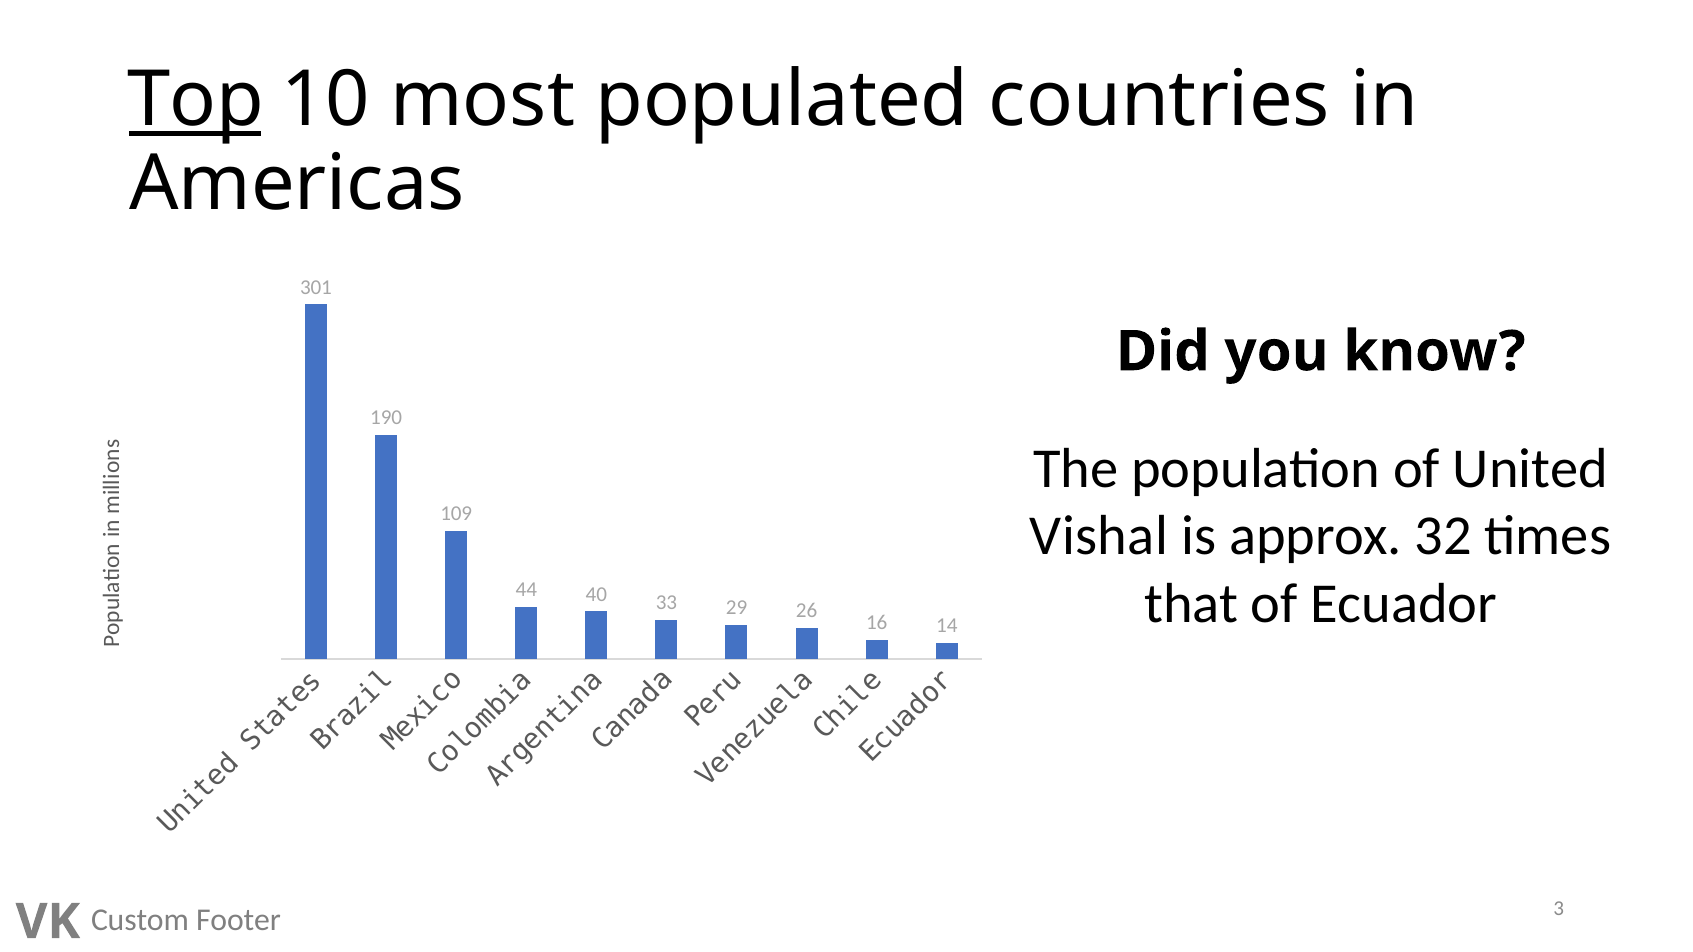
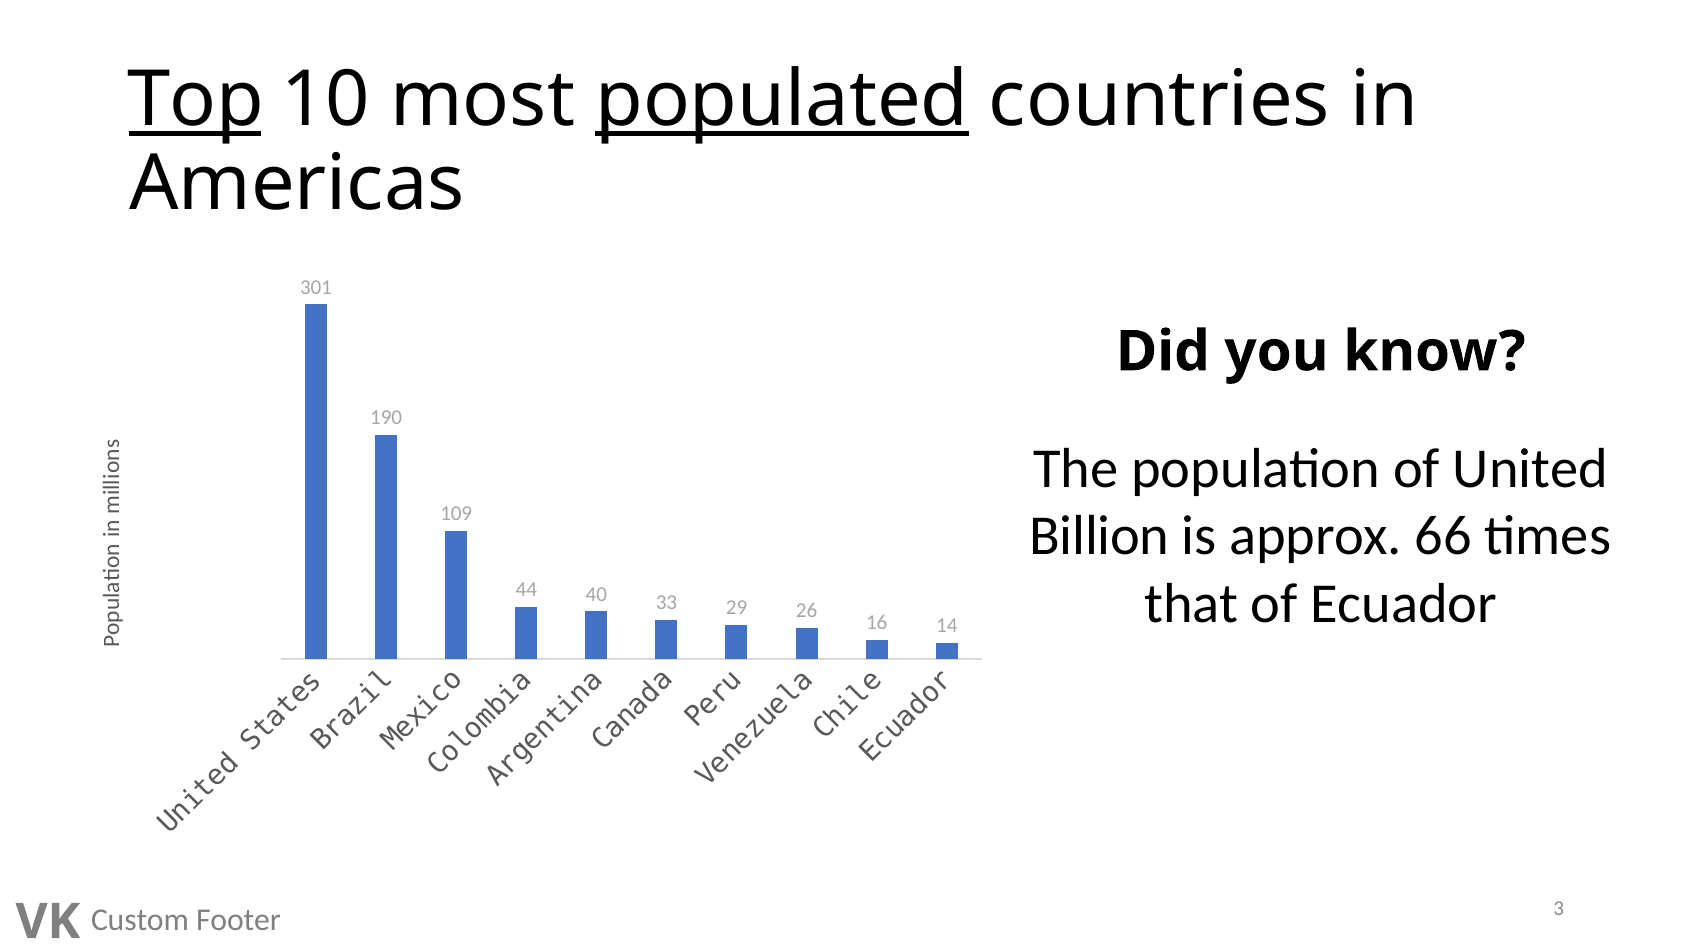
populated underline: none -> present
Vishal: Vishal -> Billion
32: 32 -> 66
